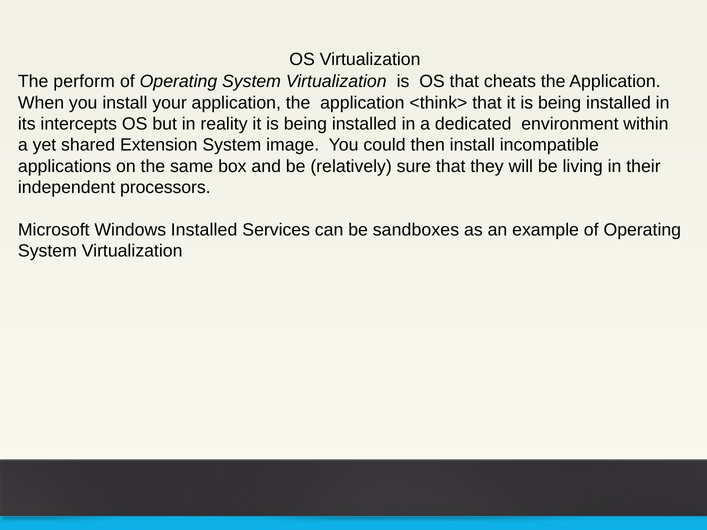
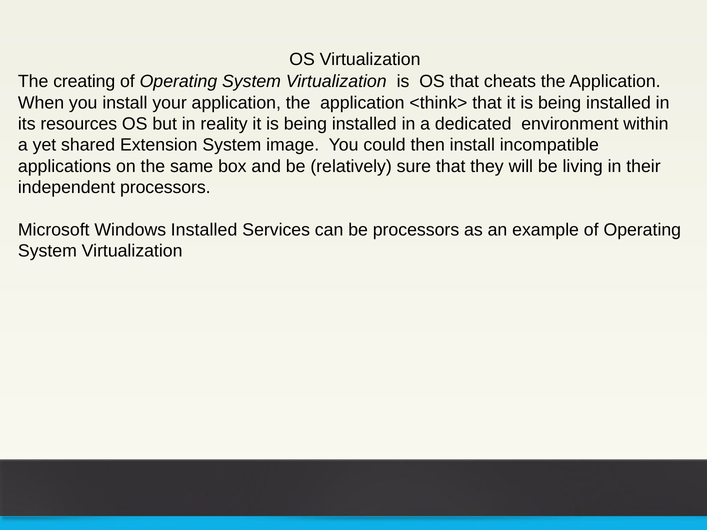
perform: perform -> creating
intercepts: intercepts -> resources
be sandboxes: sandboxes -> processors
